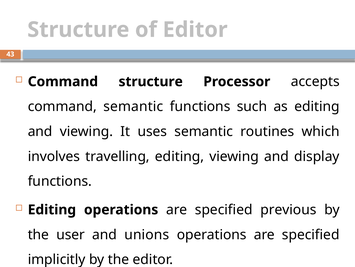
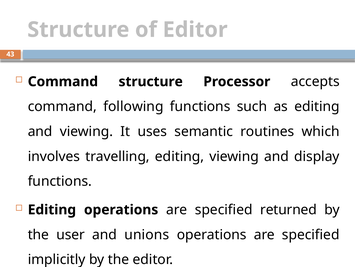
command semantic: semantic -> following
previous: previous -> returned
